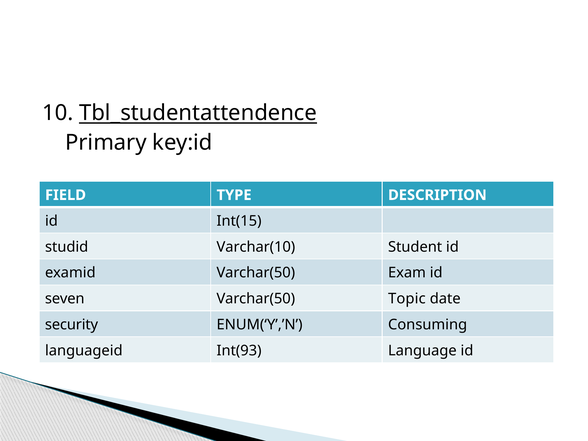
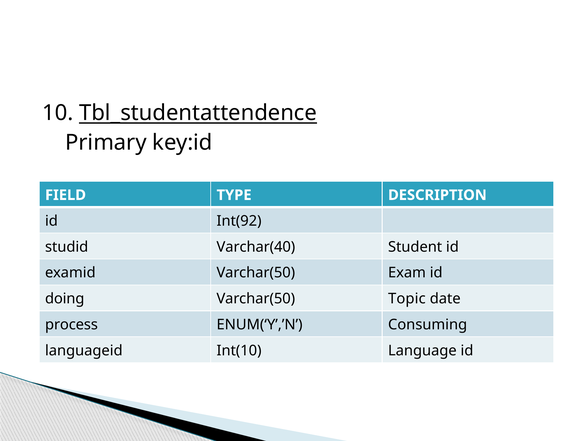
Int(15: Int(15 -> Int(92
Varchar(10: Varchar(10 -> Varchar(40
seven: seven -> doing
security: security -> process
Int(93: Int(93 -> Int(10
